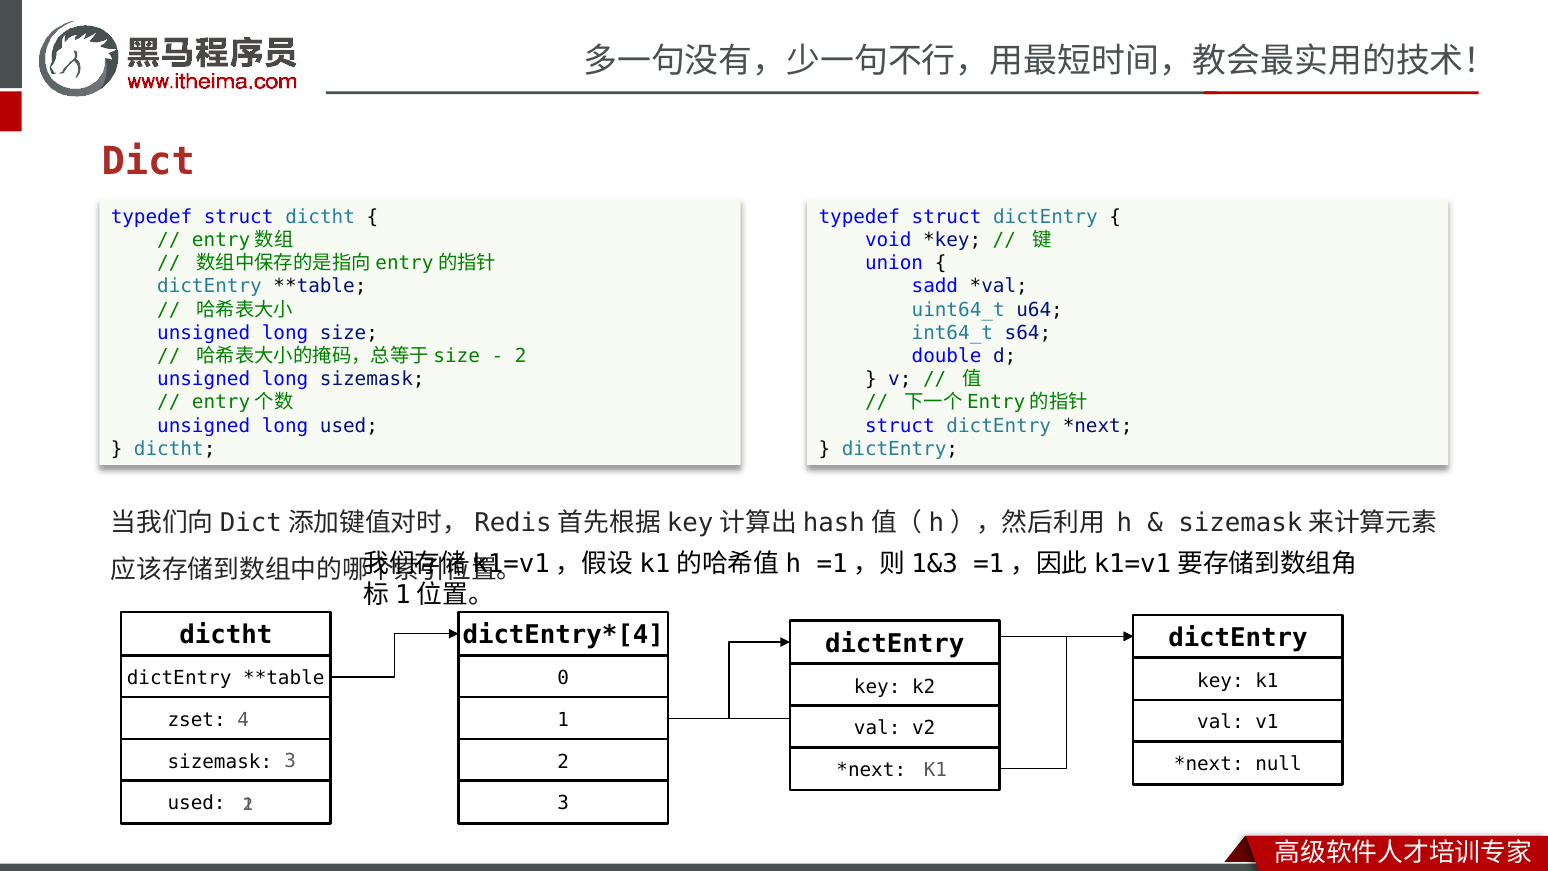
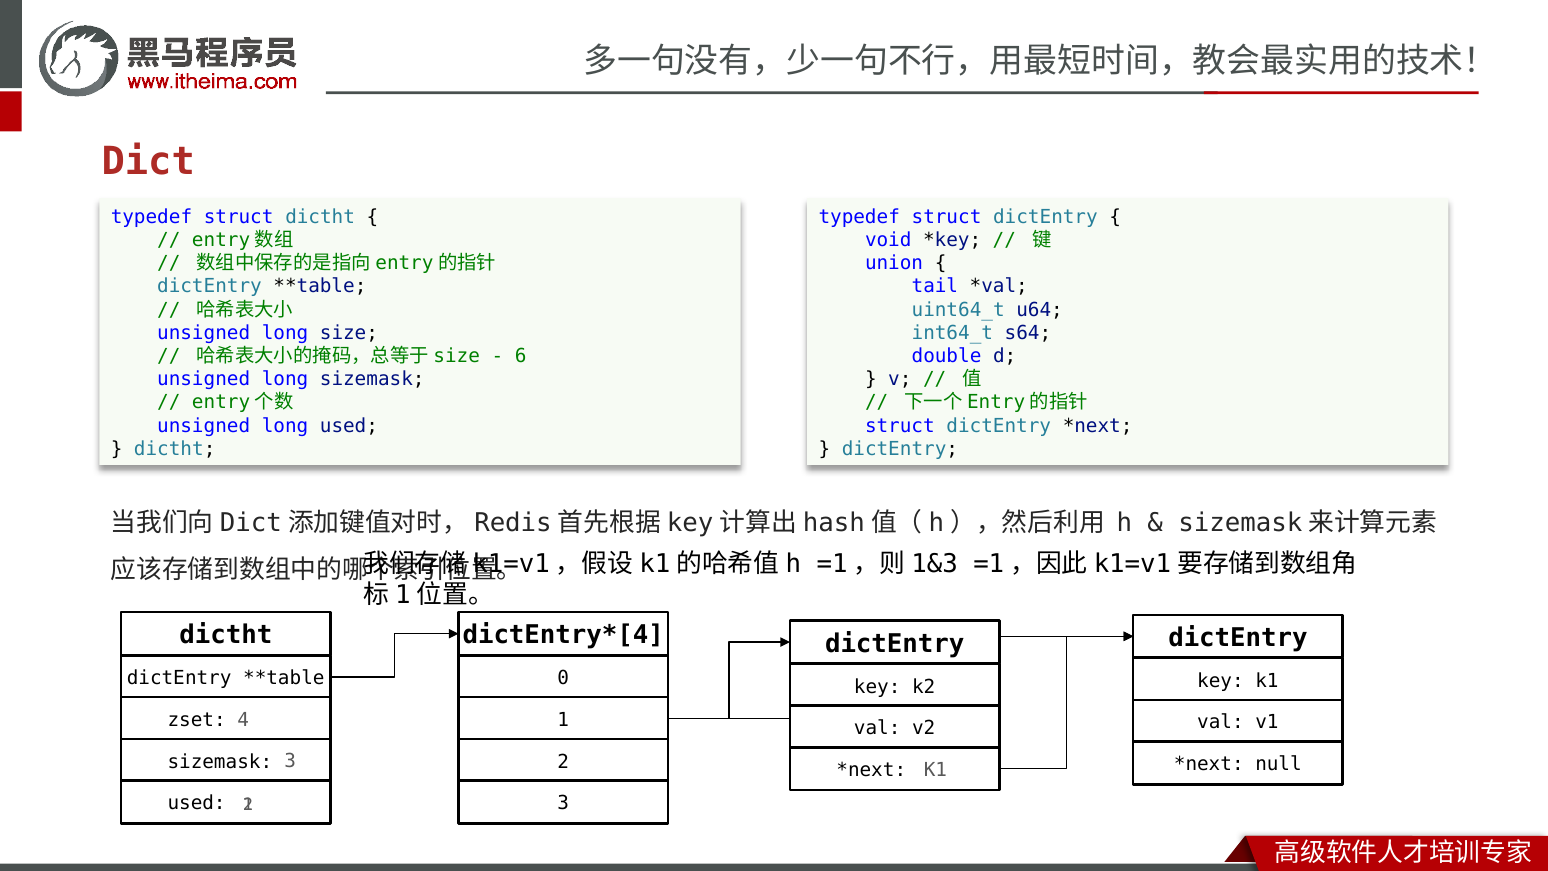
sadd: sadd -> tail
2 at (521, 356): 2 -> 6
